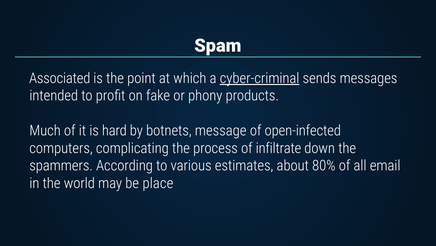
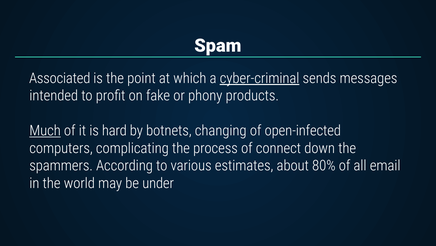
Much underline: none -> present
message: message -> changing
infiltrate: infiltrate -> connect
place: place -> under
